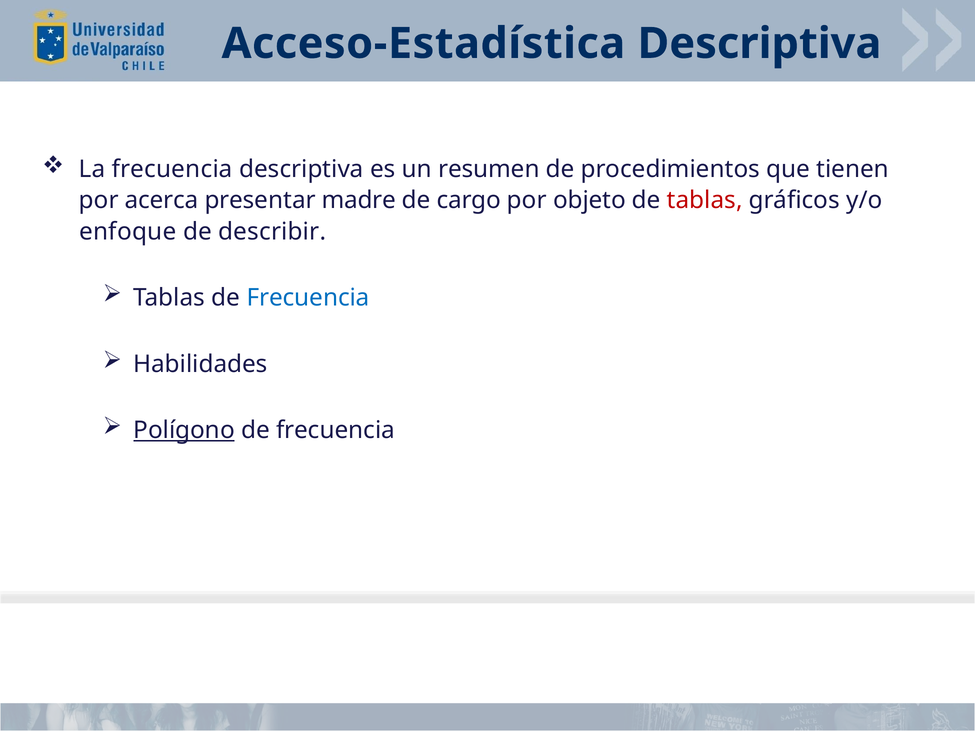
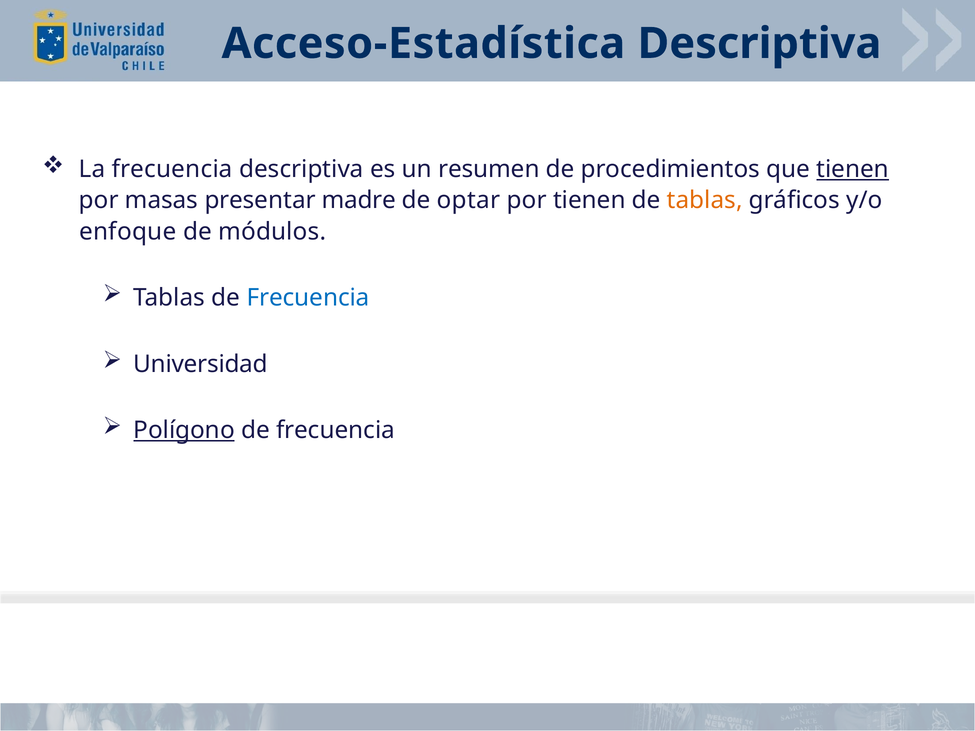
tienen at (853, 169) underline: none -> present
acerca: acerca -> masas
cargo: cargo -> optar
por objeto: objeto -> tienen
tablas at (705, 200) colour: red -> orange
describir: describir -> módulos
Habilidades: Habilidades -> Universidad
